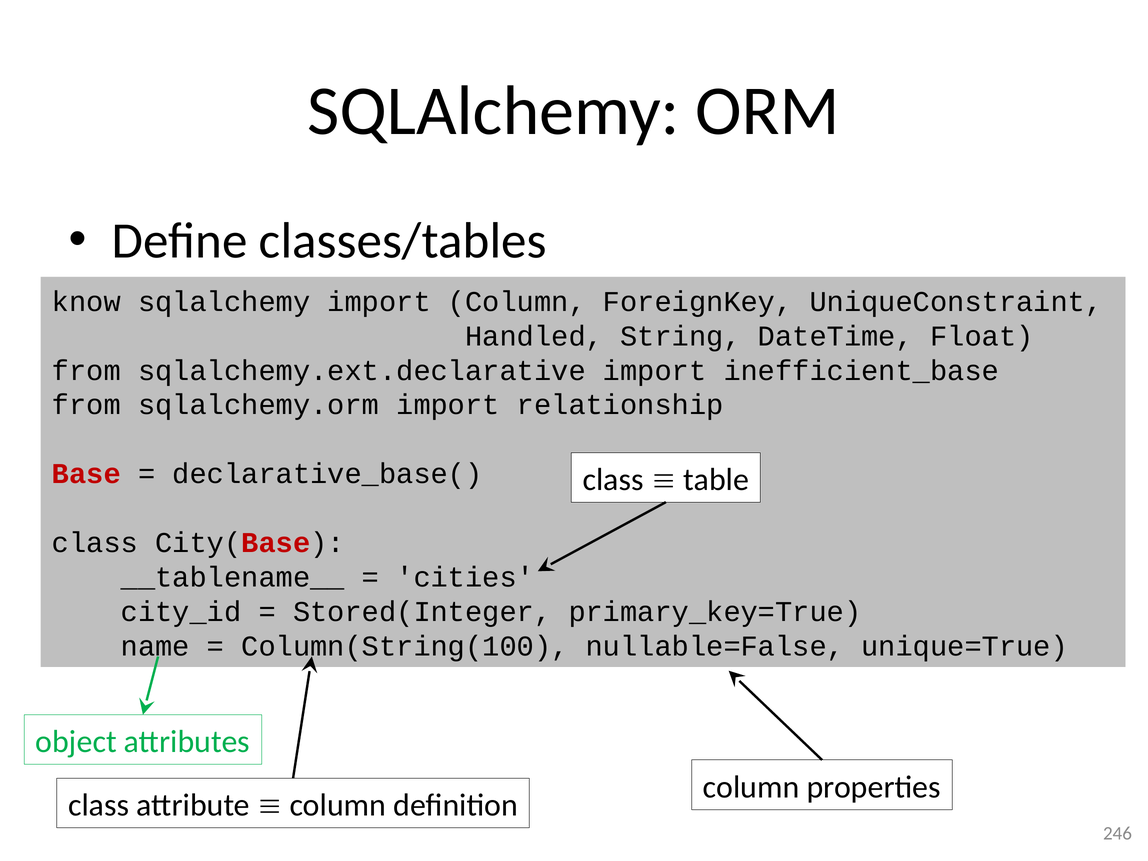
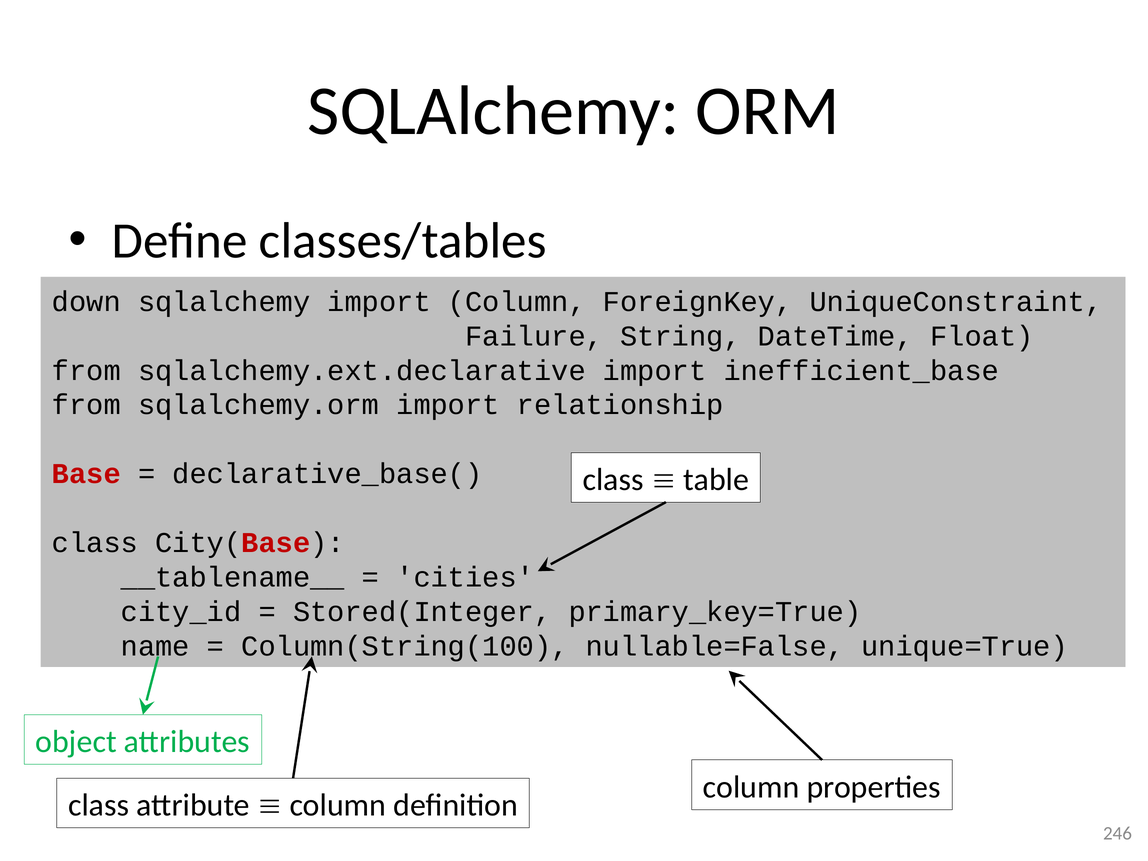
know: know -> down
Handled: Handled -> Failure
